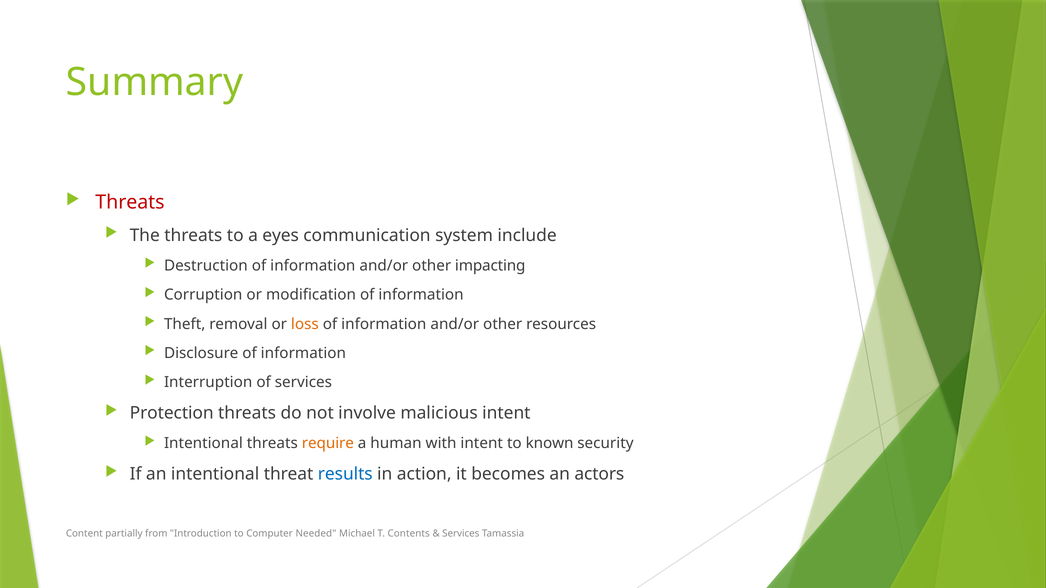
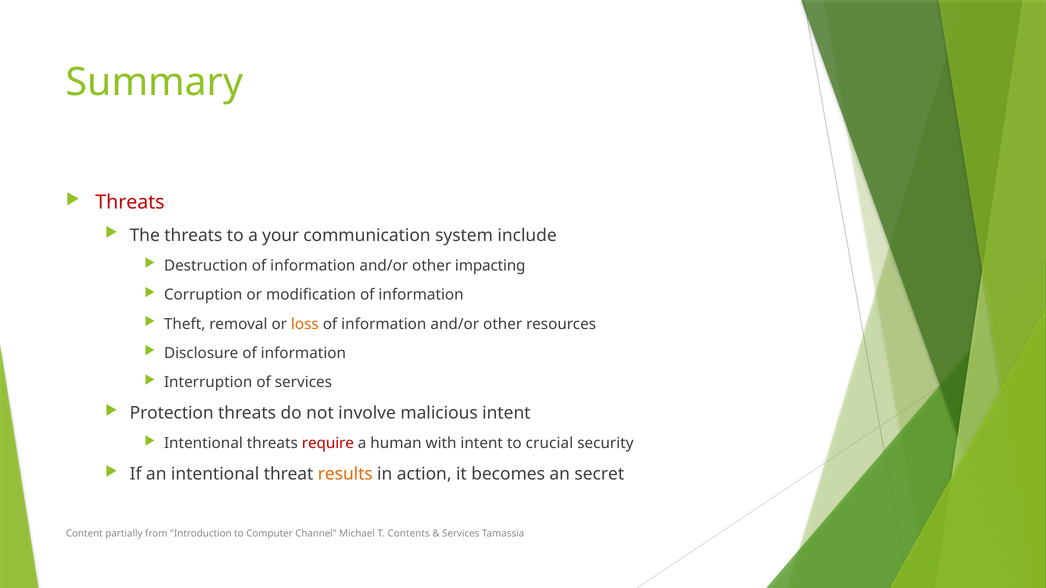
eyes: eyes -> your
require colour: orange -> red
known: known -> crucial
results colour: blue -> orange
actors: actors -> secret
Needed: Needed -> Channel
